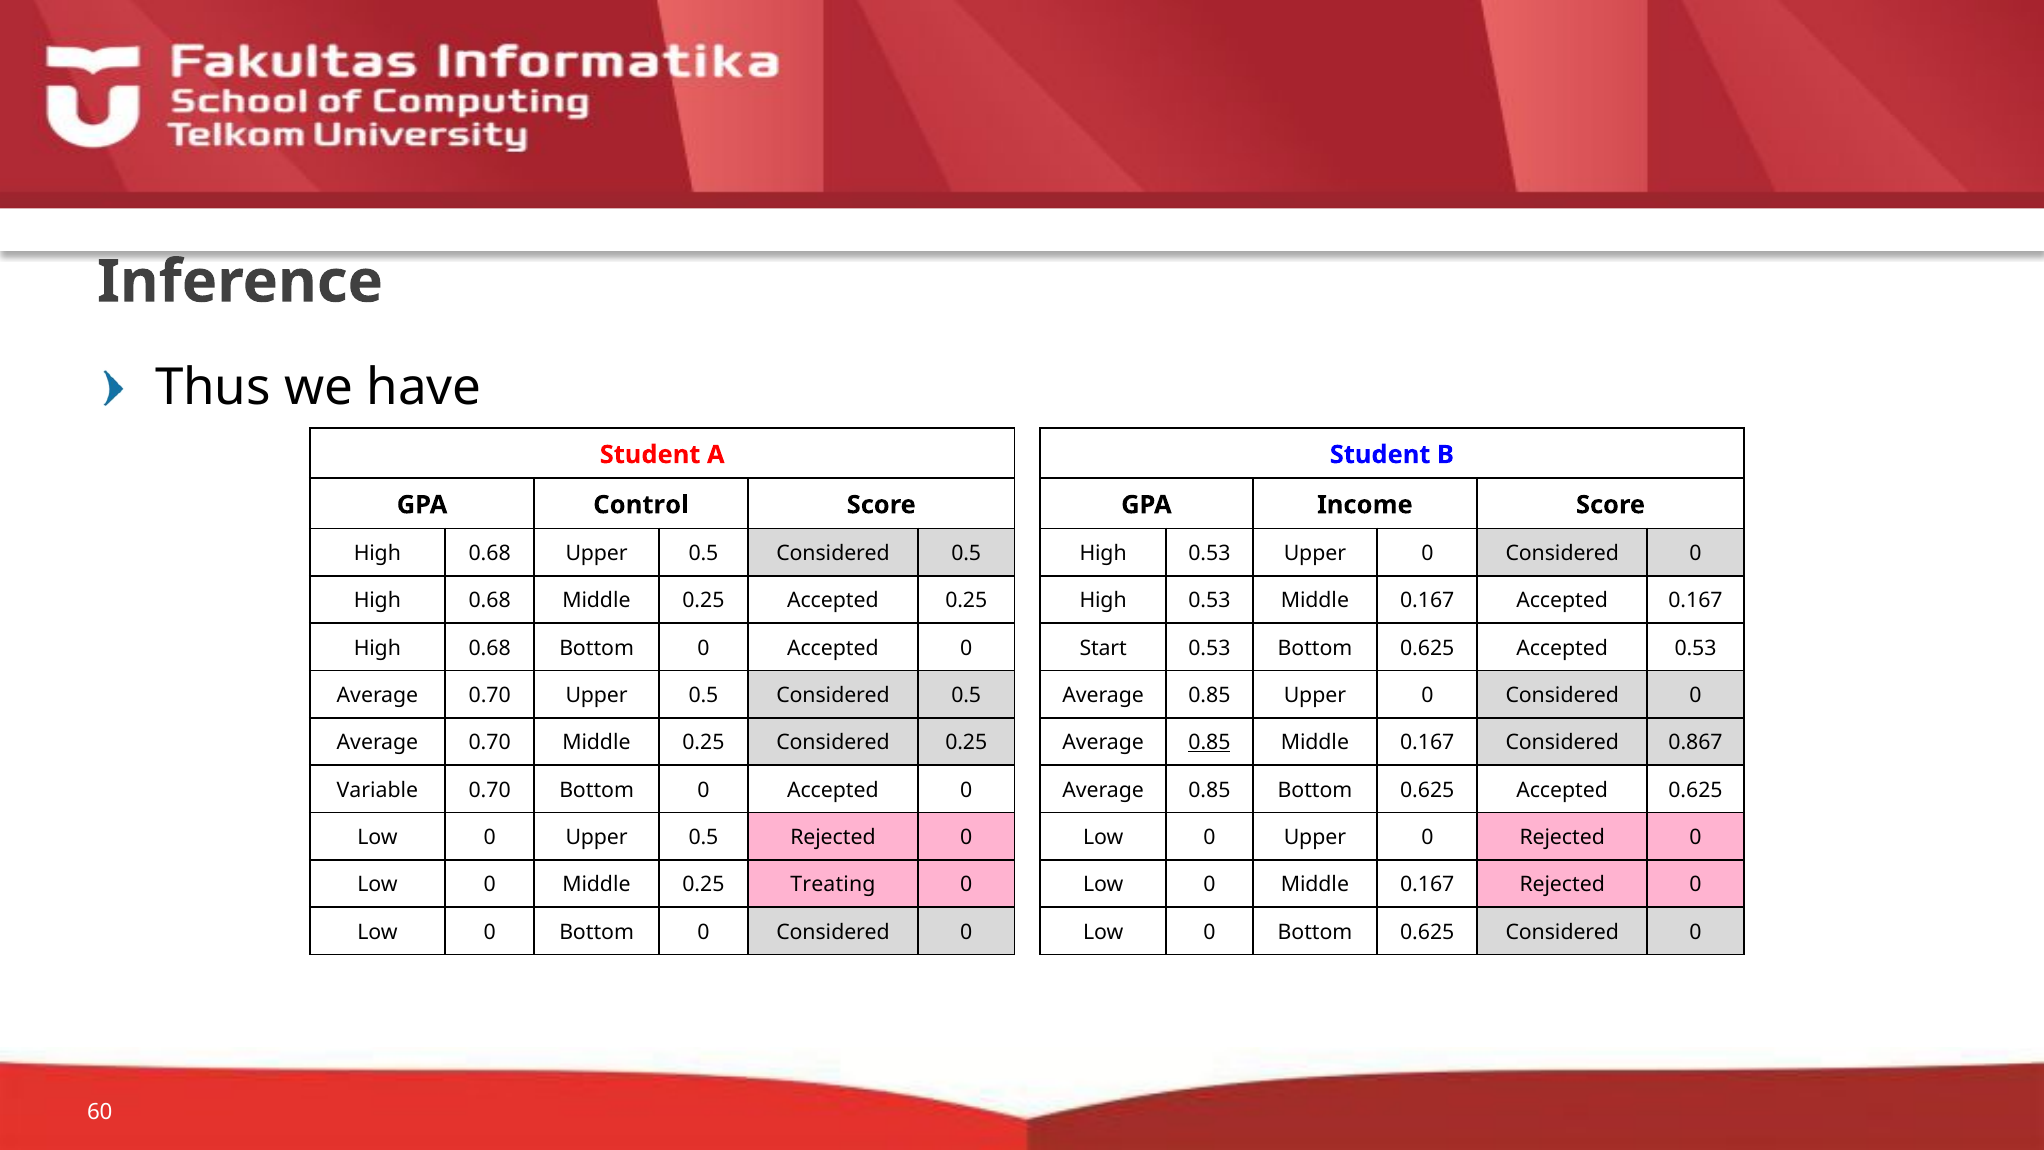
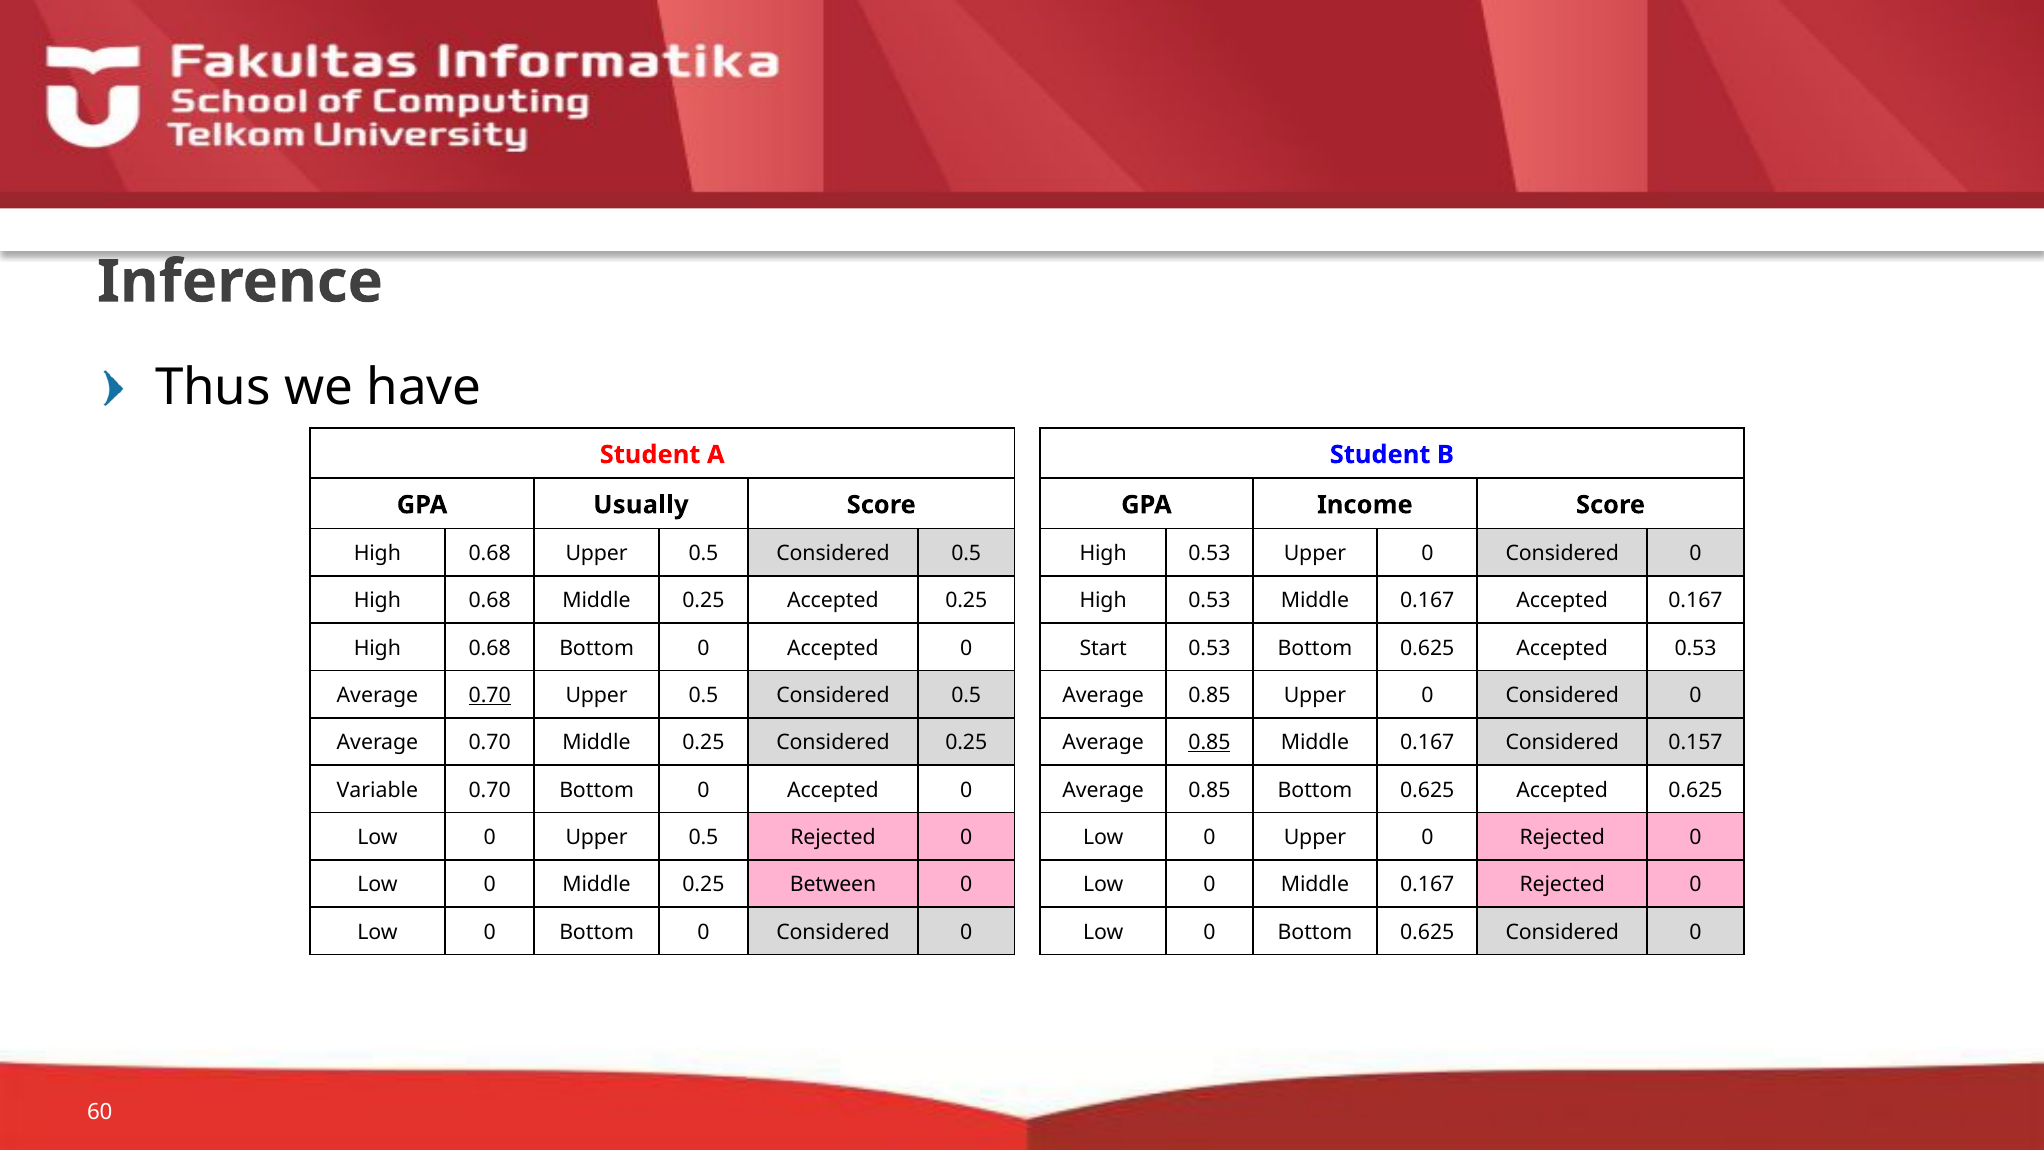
Control: Control -> Usually
0.70 at (490, 695) underline: none -> present
0.867: 0.867 -> 0.157
Treating: Treating -> Between
